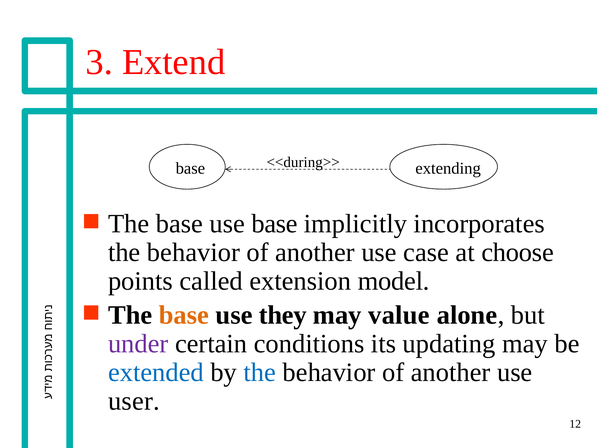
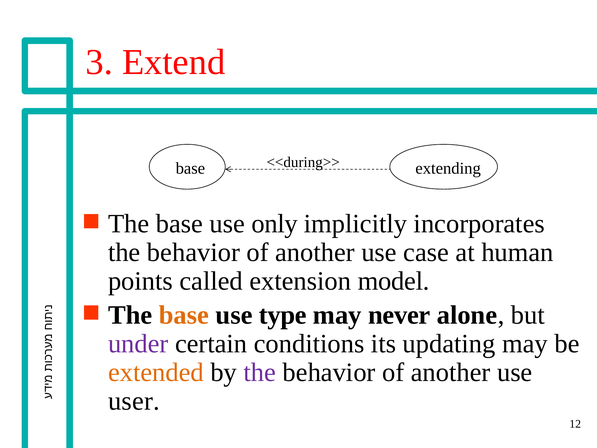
use base: base -> only
choose: choose -> human
they: they -> type
value: value -> never
extended colour: blue -> orange
the at (260, 372) colour: blue -> purple
